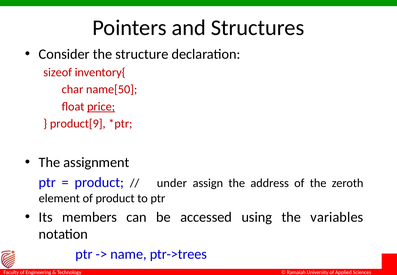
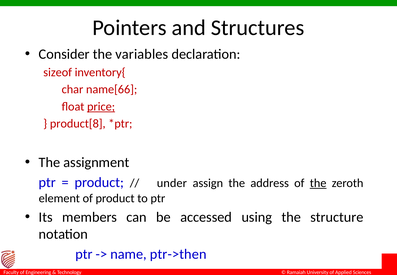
structure: structure -> variables
name[50: name[50 -> name[66
product[9: product[9 -> product[8
the at (318, 183) underline: none -> present
variables: variables -> structure
ptr->trees: ptr->trees -> ptr->then
